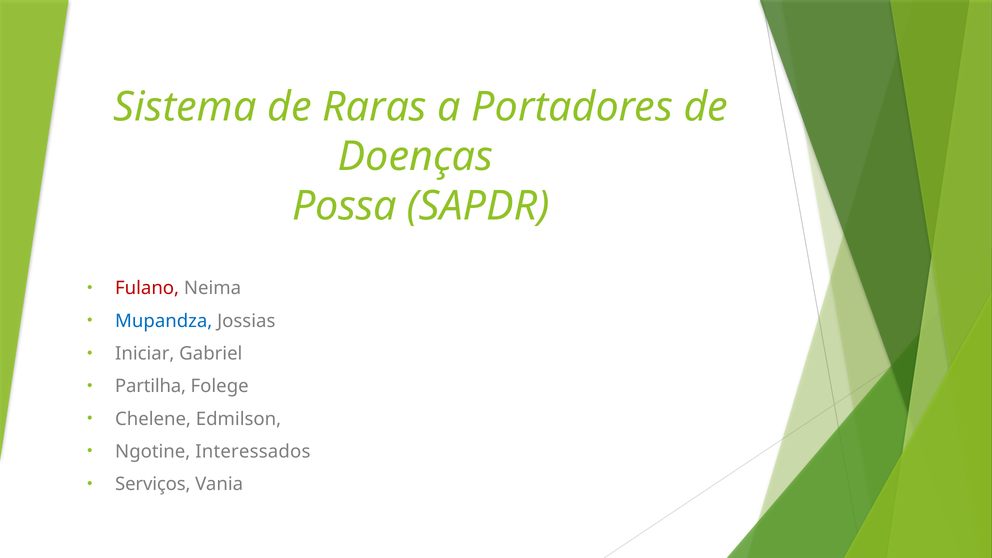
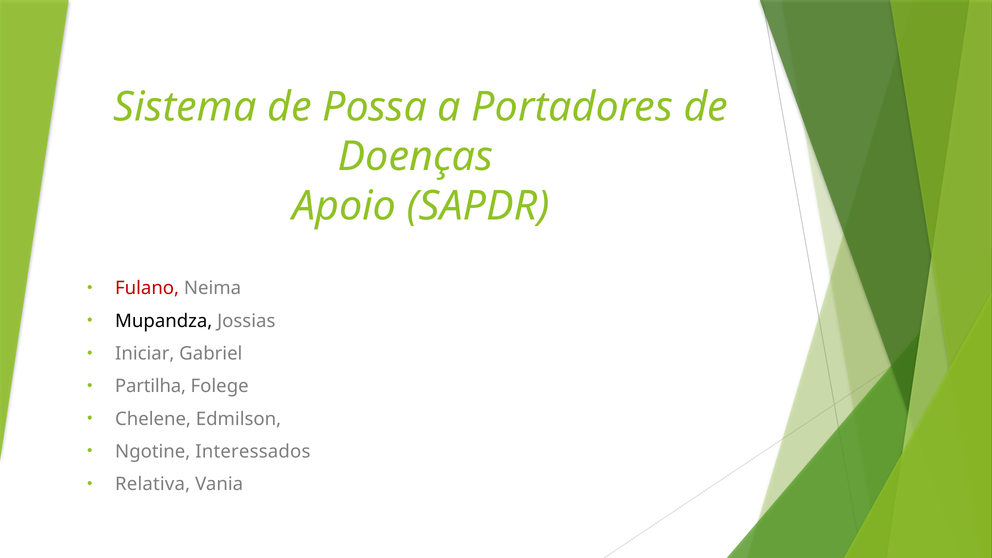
Raras: Raras -> Possa
Possa: Possa -> Apoio
Mupandza colour: blue -> black
Serviços: Serviços -> Relativa
